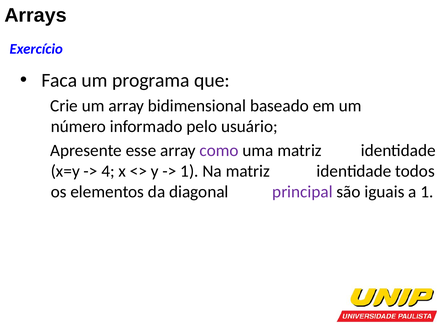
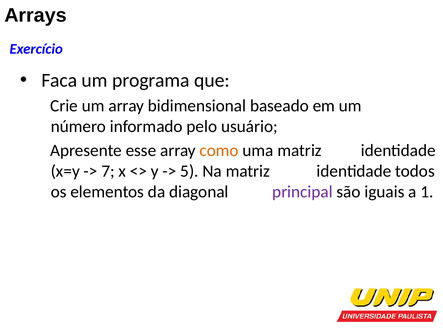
como colour: purple -> orange
4: 4 -> 7
1 at (189, 171): 1 -> 5
